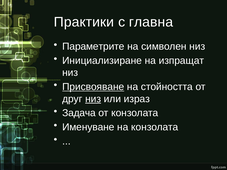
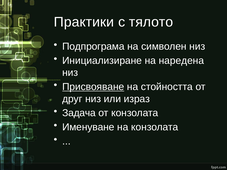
главна: главна -> тялото
Параметрите: Параметрите -> Подпрограма
изпращат: изпращат -> наредена
низ at (93, 99) underline: present -> none
